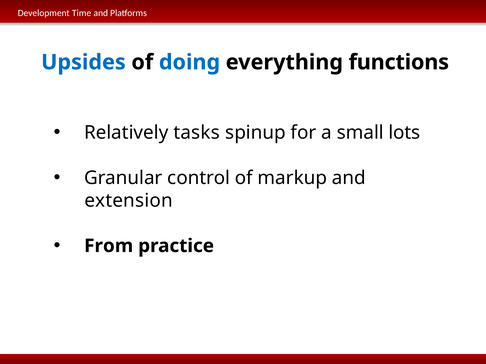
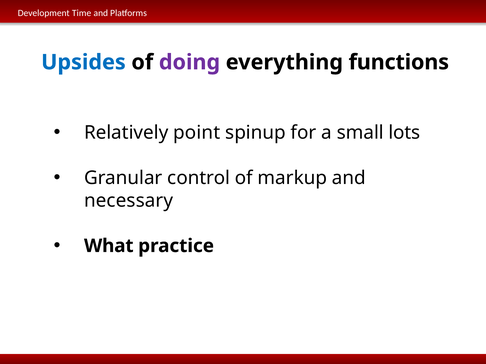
doing colour: blue -> purple
tasks: tasks -> point
extension: extension -> necessary
From: From -> What
